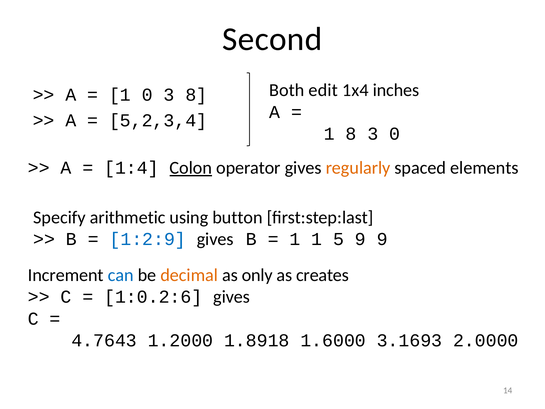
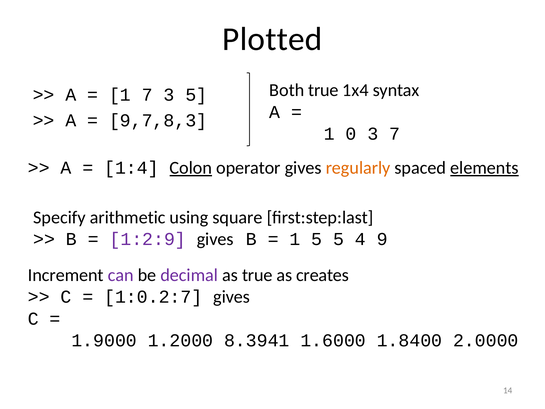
Second: Second -> Plotted
Both edit: edit -> true
inches: inches -> syntax
1 0: 0 -> 7
3 8: 8 -> 5
5,2,3,4: 5,2,3,4 -> 9,7,8,3
1 8: 8 -> 0
3 0: 0 -> 7
elements underline: none -> present
button: button -> square
1:2:9 colour: blue -> purple
1 1: 1 -> 5
5 9: 9 -> 4
can colour: blue -> purple
decimal colour: orange -> purple
as only: only -> true
1:0.2:6: 1:0.2:6 -> 1:0.2:7
4.7643: 4.7643 -> 1.9000
1.8918: 1.8918 -> 8.3941
3.1693: 3.1693 -> 1.8400
